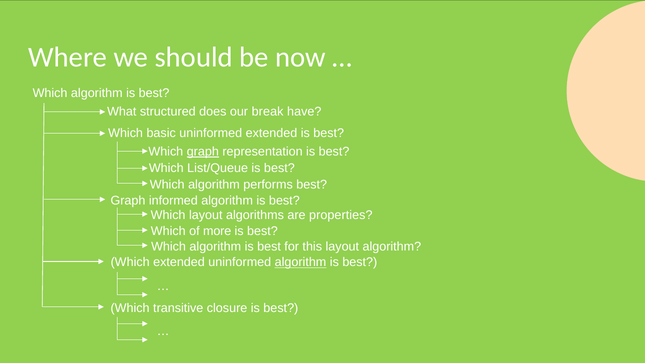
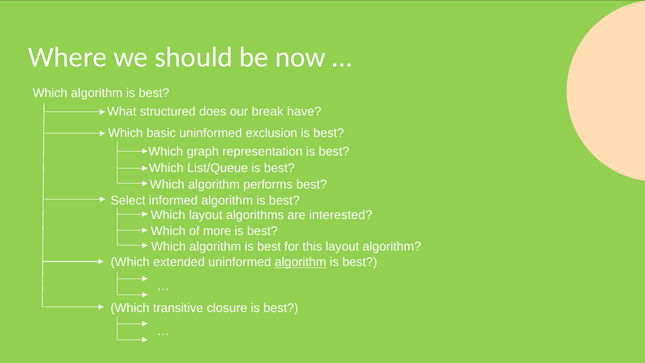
uninformed extended: extended -> exclusion
graph at (203, 152) underline: present -> none
Graph at (128, 200): Graph -> Select
properties: properties -> interested
